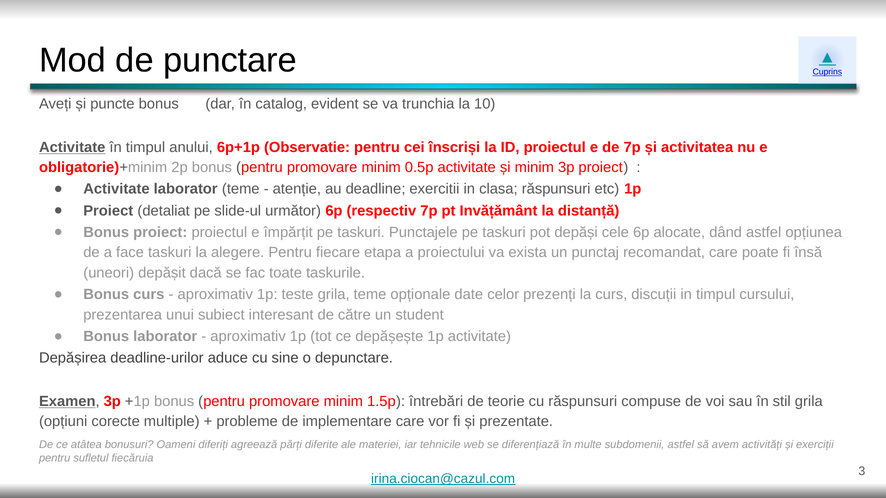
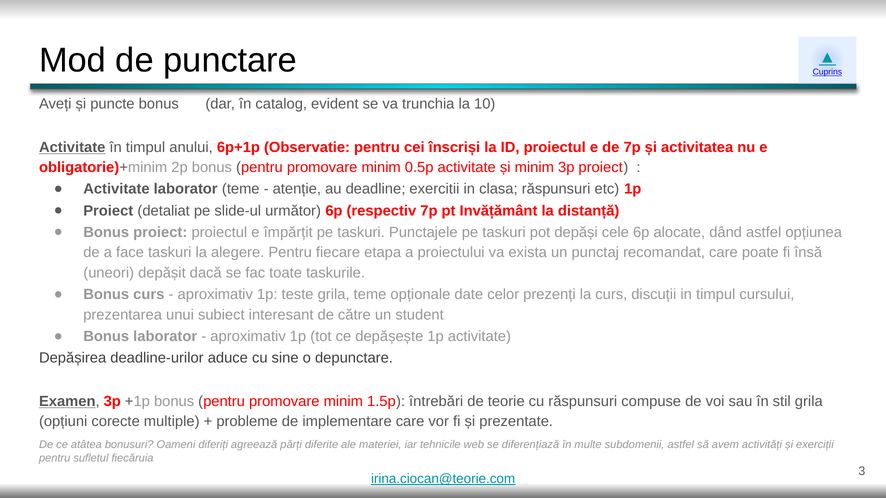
irina.ciocan@cazul.com: irina.ciocan@cazul.com -> irina.ciocan@teorie.com
